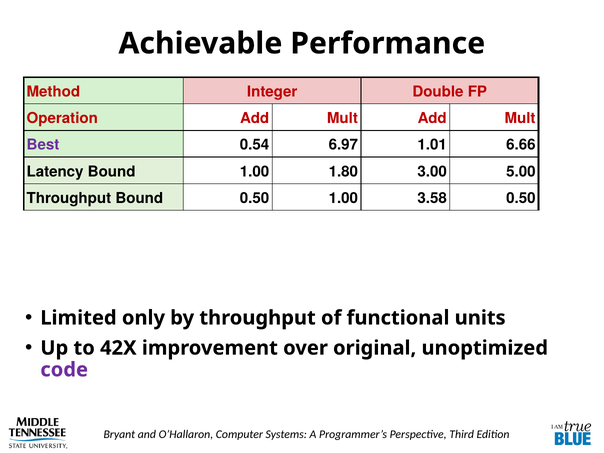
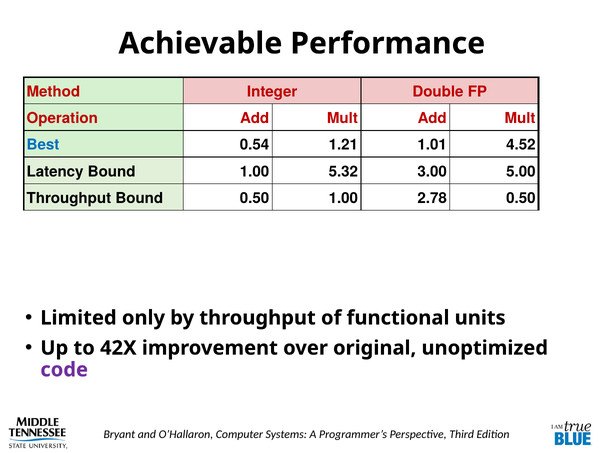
Best colour: purple -> blue
6.97: 6.97 -> 1.21
6.66: 6.66 -> 4.52
1.80: 1.80 -> 5.32
3.58: 3.58 -> 2.78
